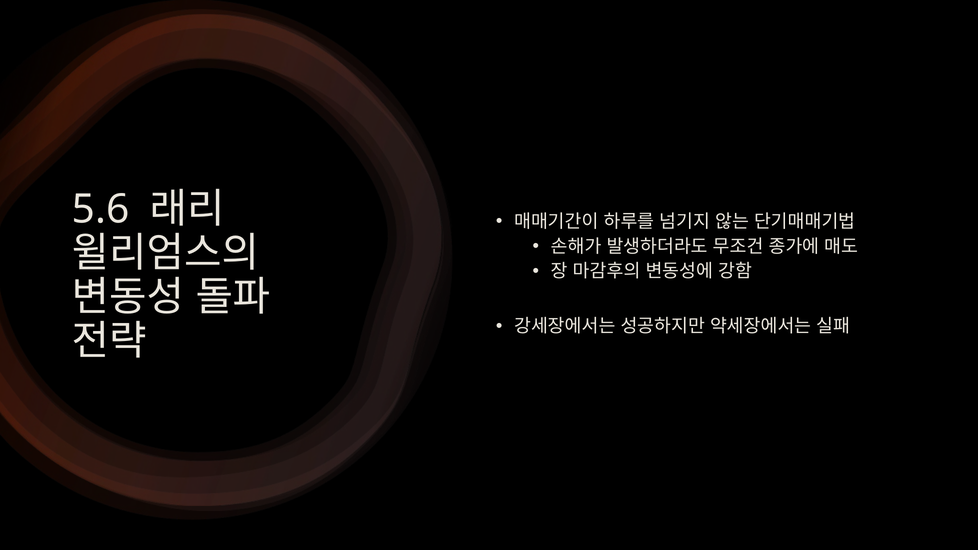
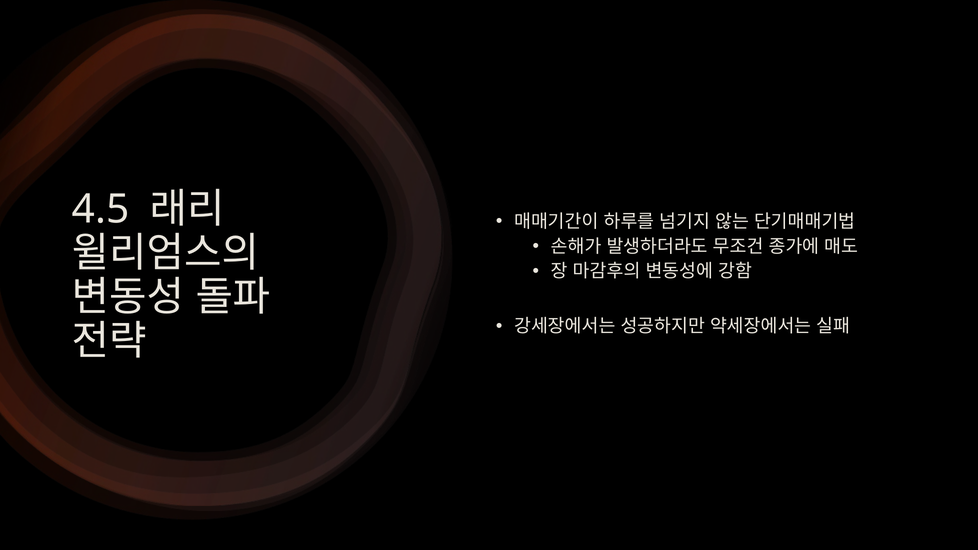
5.6: 5.6 -> 4.5
